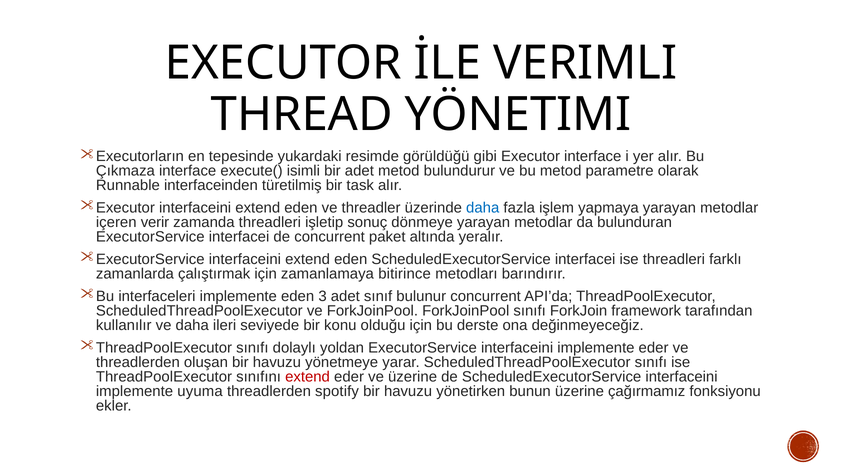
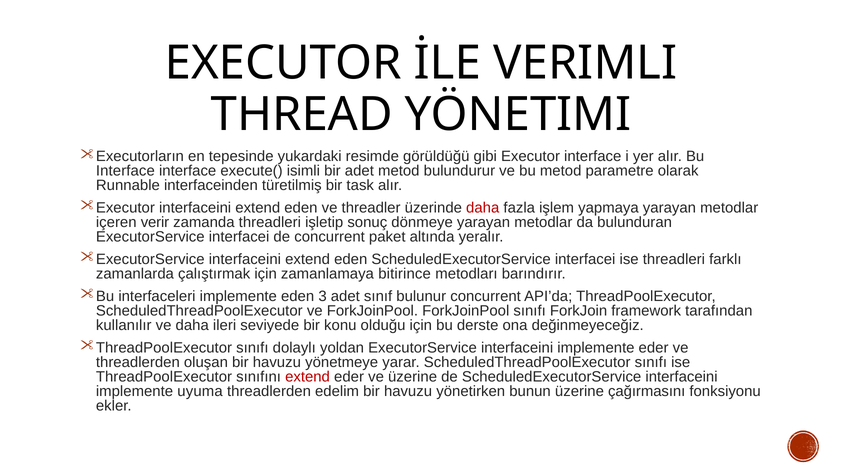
Çıkmaza at (125, 171): Çıkmaza -> Interface
daha at (483, 208) colour: blue -> red
spotify: spotify -> edelim
çağırmamız: çağırmamız -> çağırmasını
